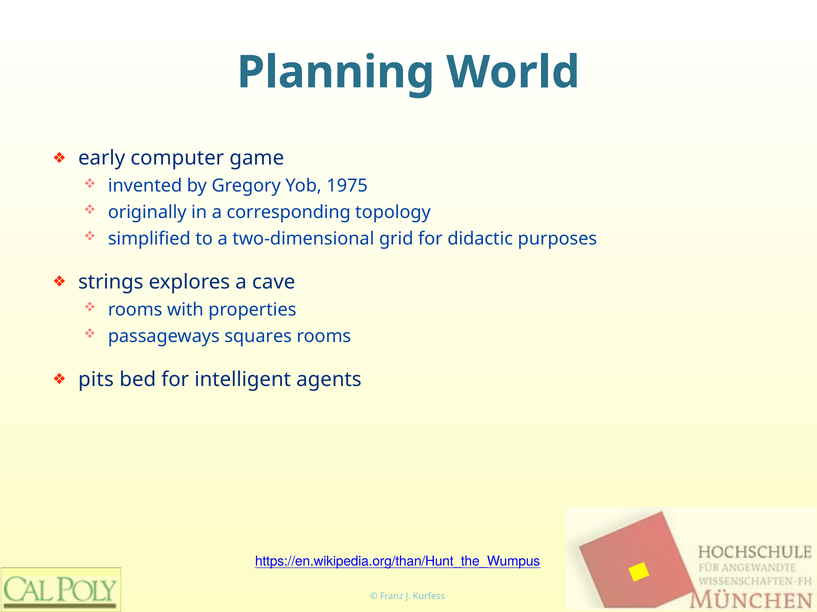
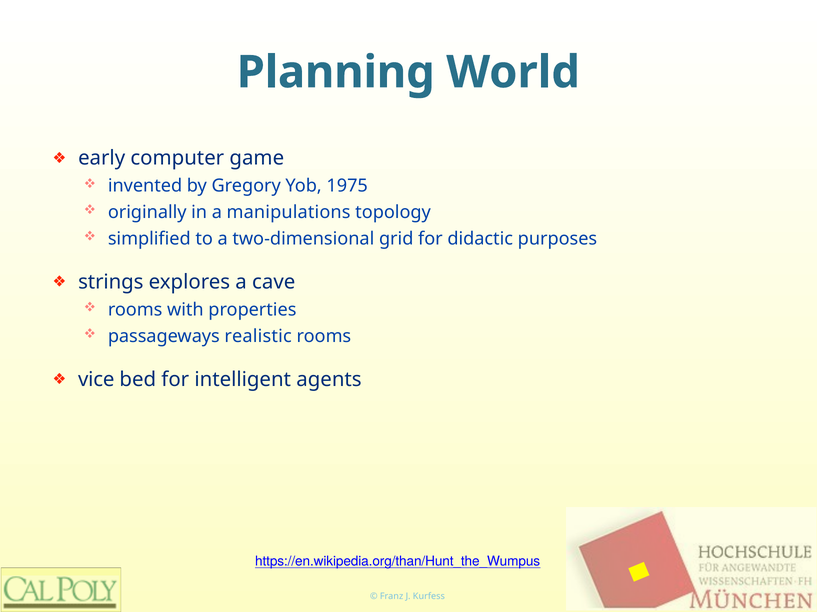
corresponding: corresponding -> manipulations
squares: squares -> realistic
pits: pits -> vice
